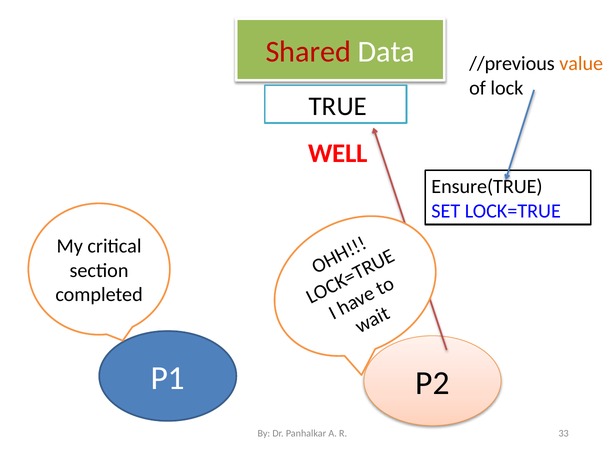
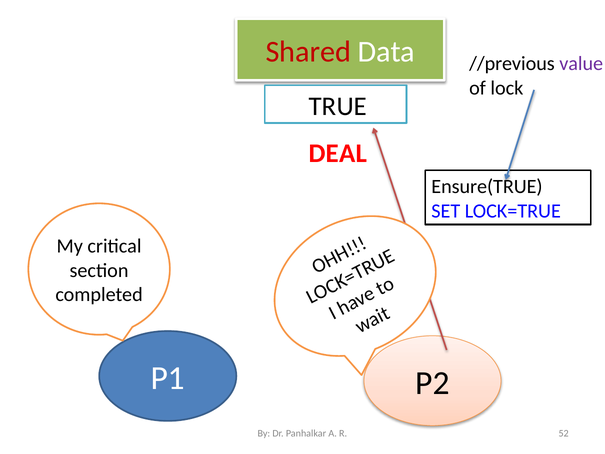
value colour: orange -> purple
WELL: WELL -> DEAL
33: 33 -> 52
